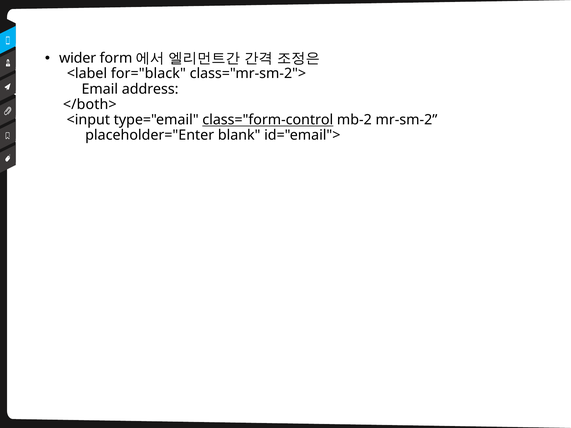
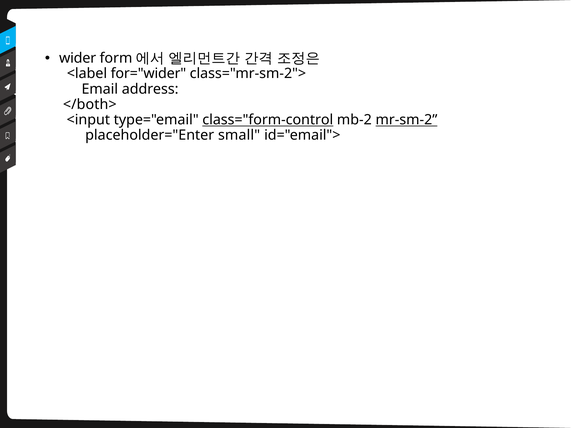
for="black: for="black -> for="wider
mr-sm-2 underline: none -> present
blank: blank -> small
